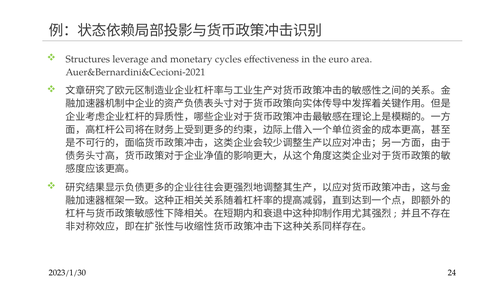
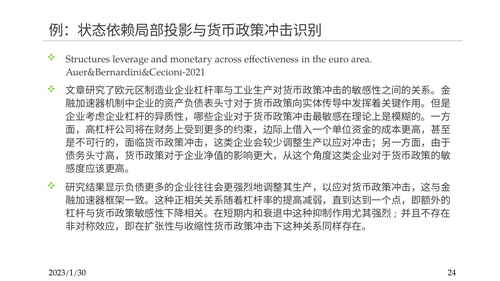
cycles: cycles -> across
